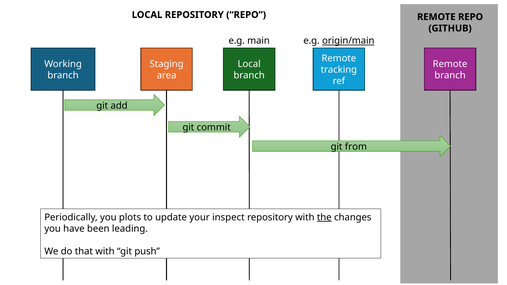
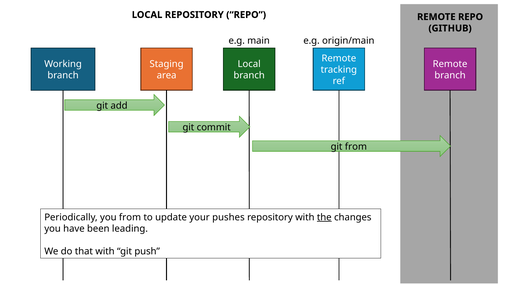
origin/main underline: present -> none
you plots: plots -> from
inspect: inspect -> pushes
